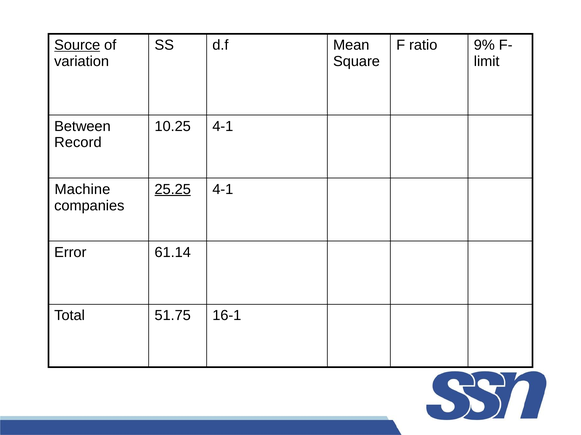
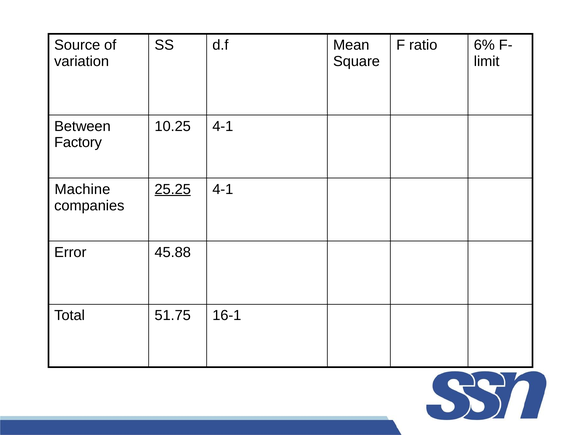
Source underline: present -> none
9%: 9% -> 6%
Record: Record -> Factory
61.14: 61.14 -> 45.88
